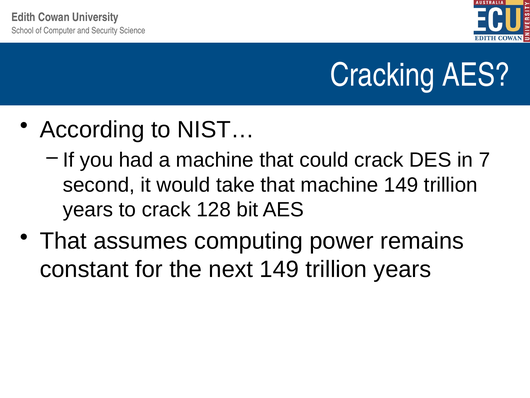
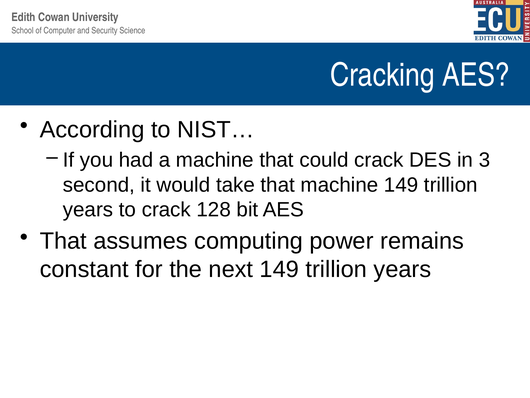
7: 7 -> 3
